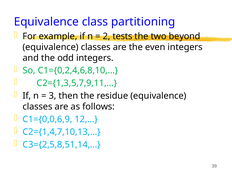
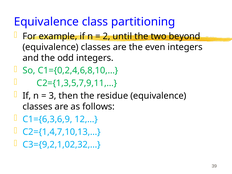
tests: tests -> until
C1={0,0,6,9: C1={0,0,6,9 -> C1={6,3,6,9
C3={2,5,8,51,14,…: C3={2,5,8,51,14,… -> C3={9,2,1,02,32,…
